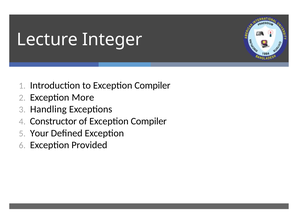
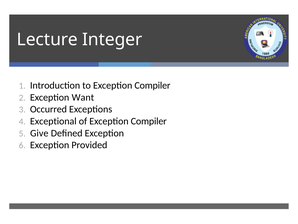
More: More -> Want
Handling: Handling -> Occurred
Constructor: Constructor -> Exceptional
Your: Your -> Give
